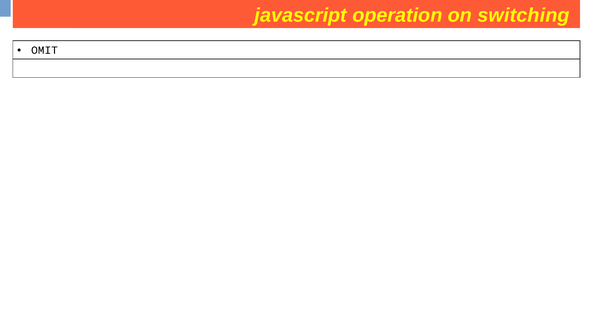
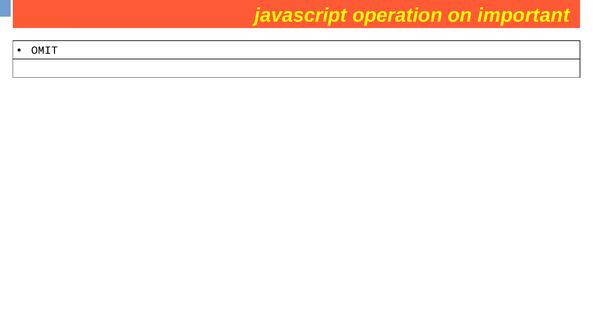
switching: switching -> important
